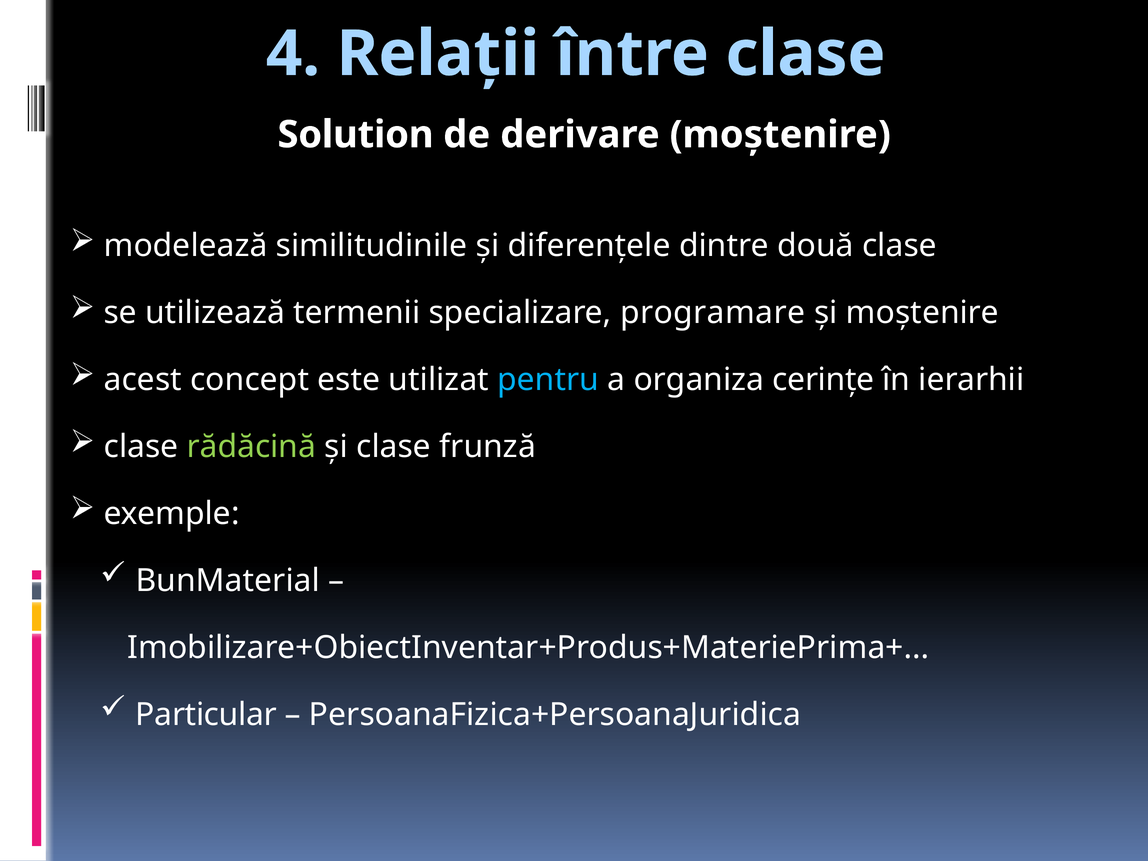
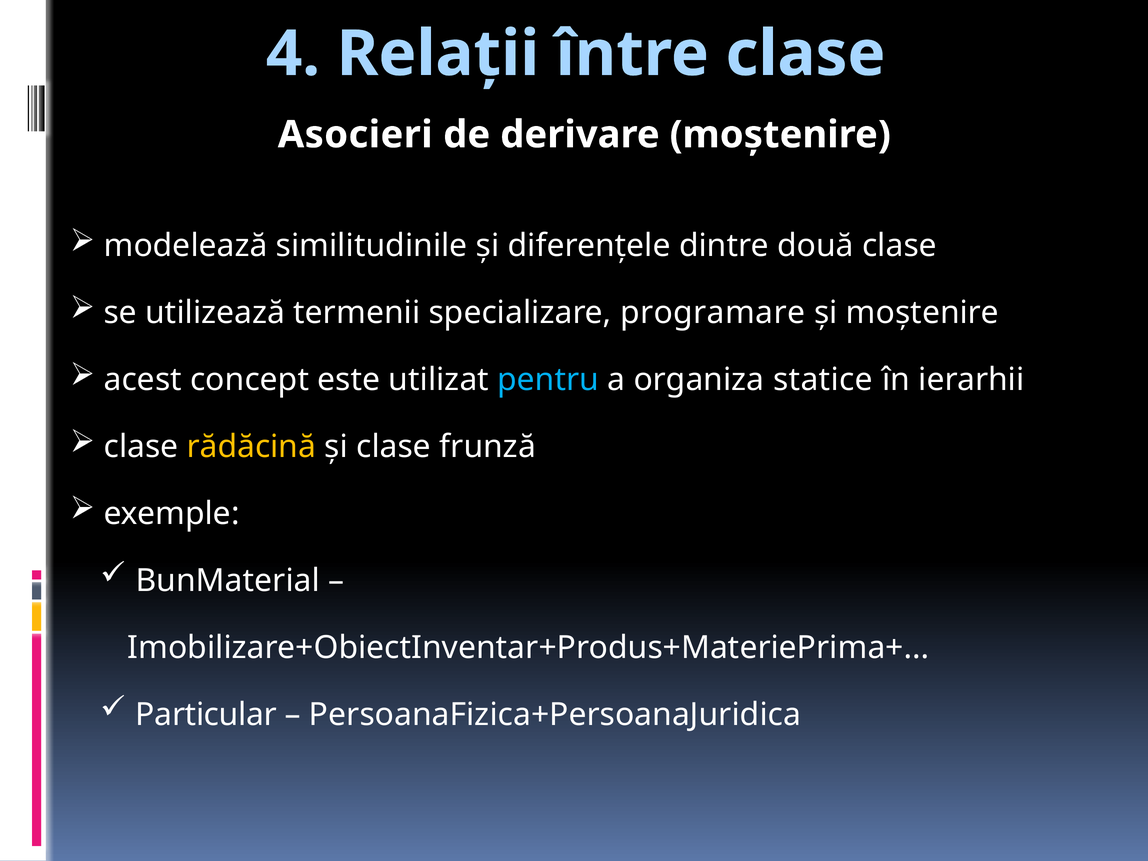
Solution: Solution -> Asocieri
cerinţe: cerinţe -> statice
rădăcină colour: light green -> yellow
